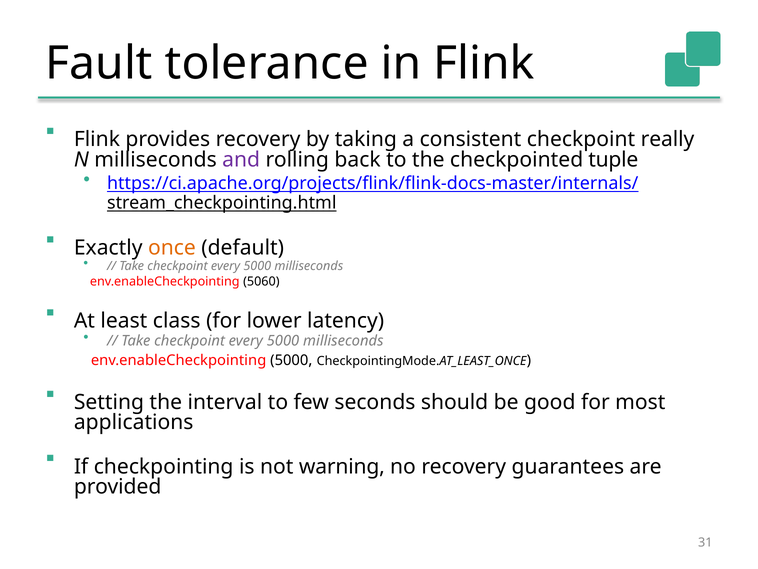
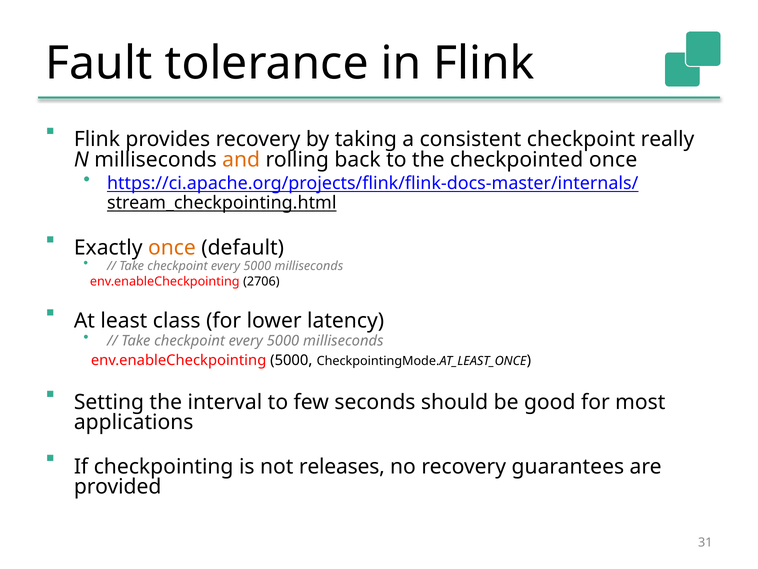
and colour: purple -> orange
checkpointed tuple: tuple -> once
5060: 5060 -> 2706
warning: warning -> releases
